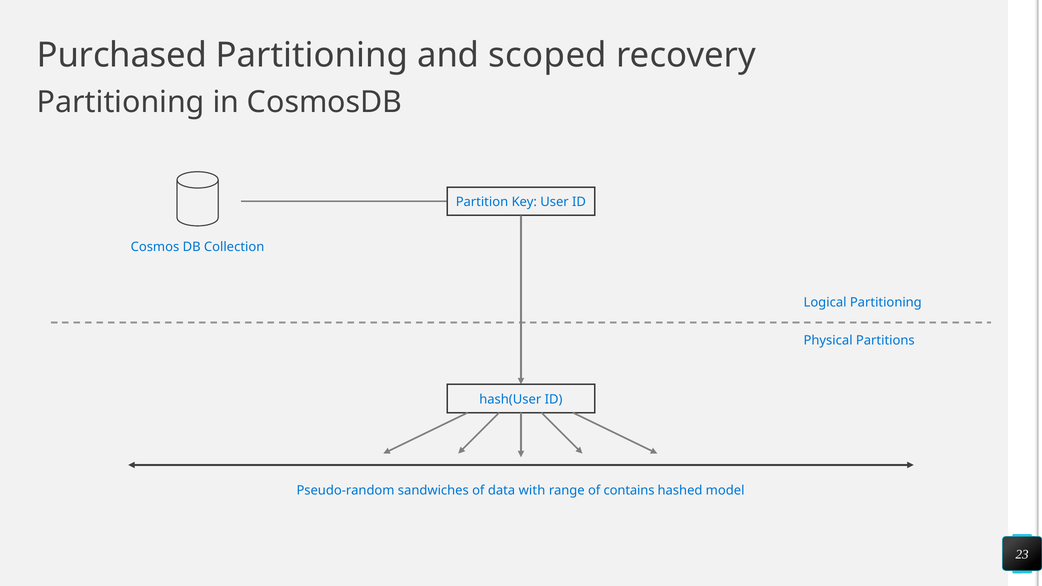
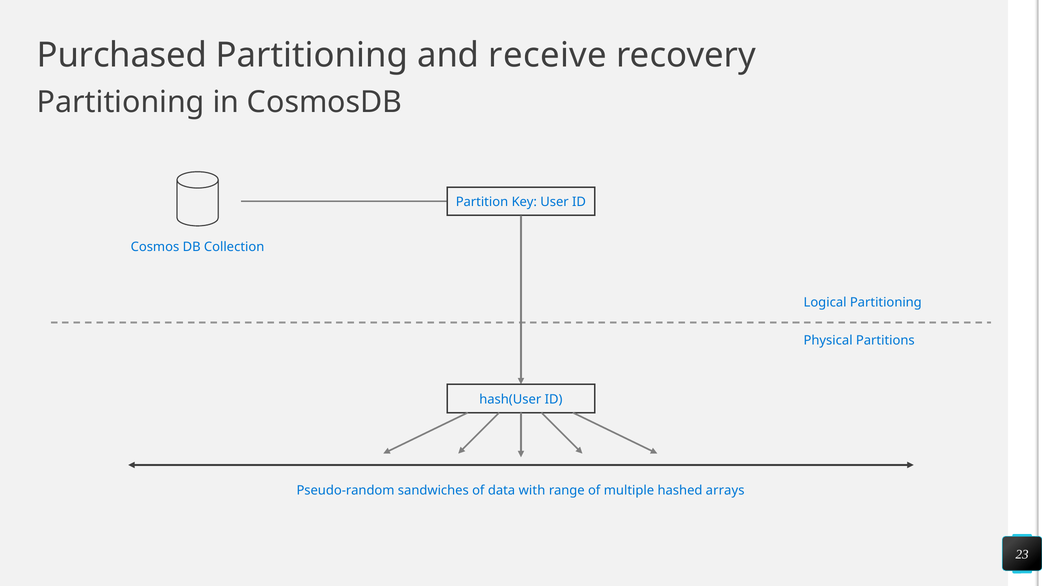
scoped: scoped -> receive
contains: contains -> multiple
model: model -> arrays
